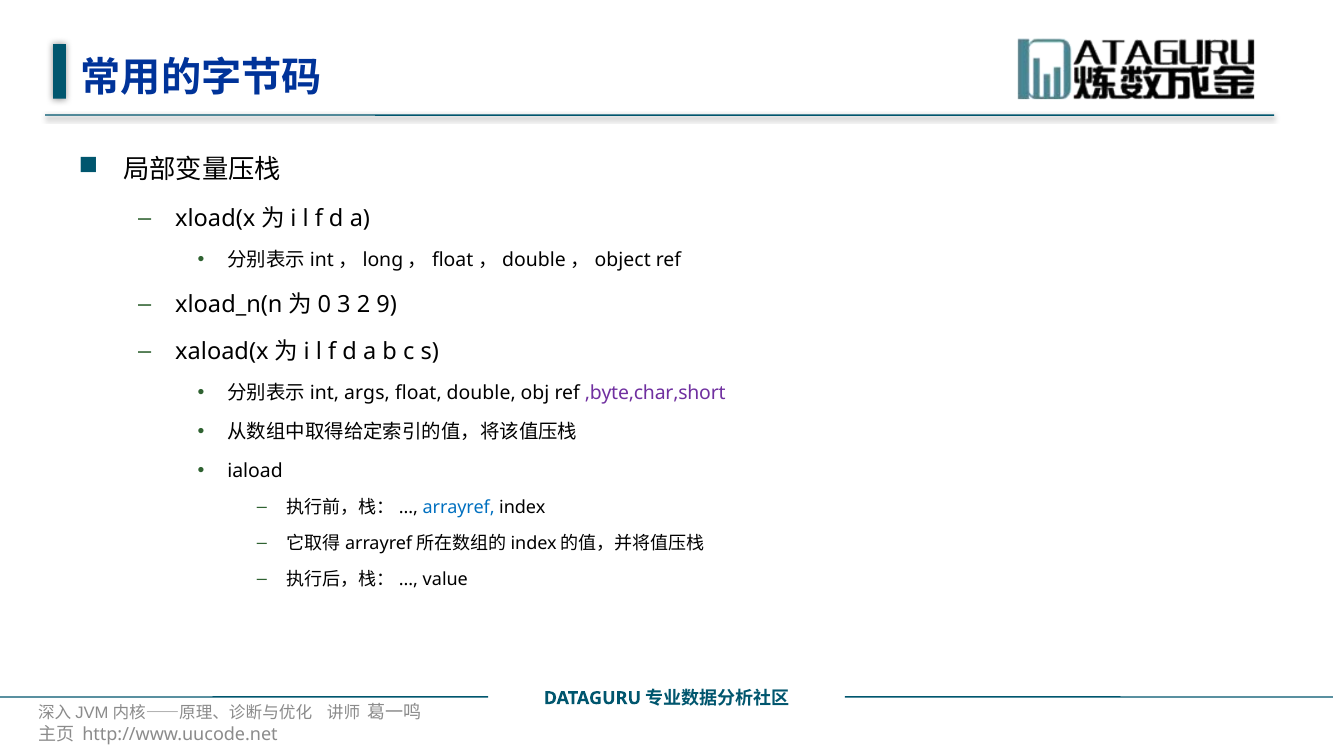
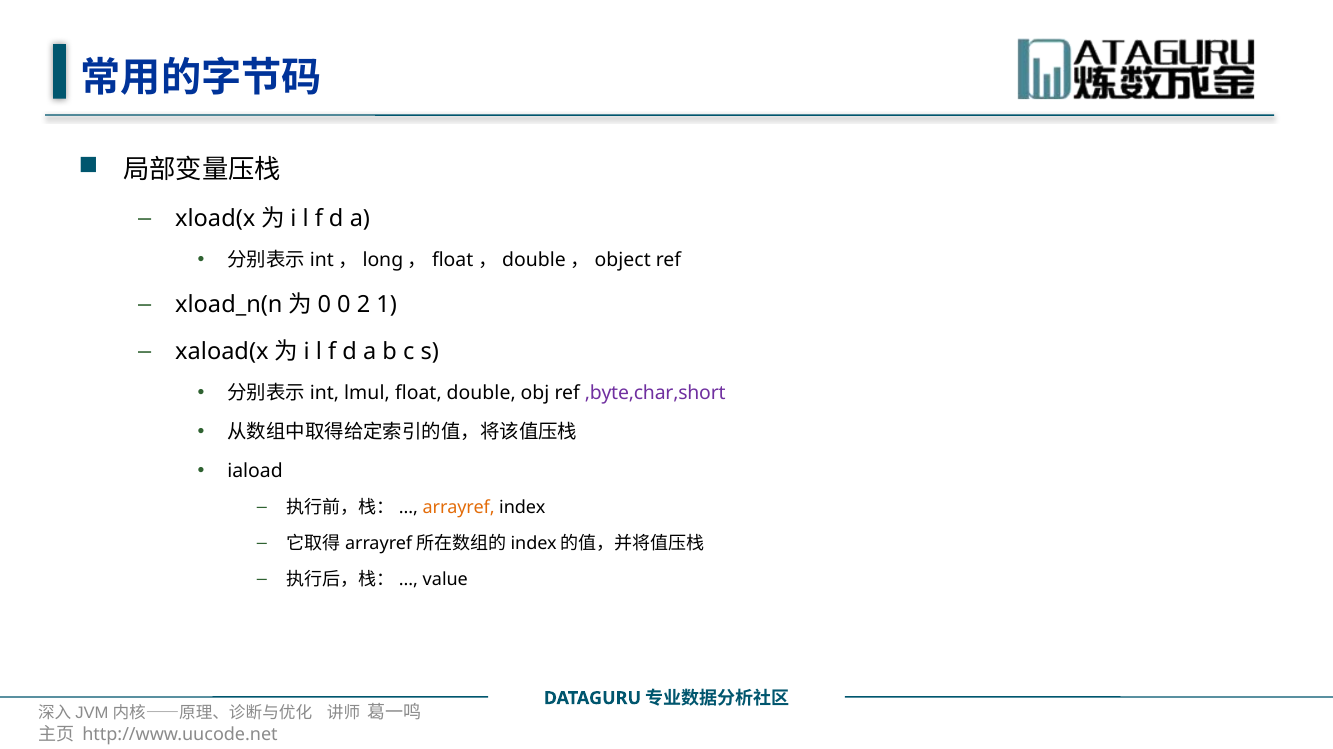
3: 3 -> 0
9: 9 -> 1
args: args -> lmul
arrayref colour: blue -> orange
